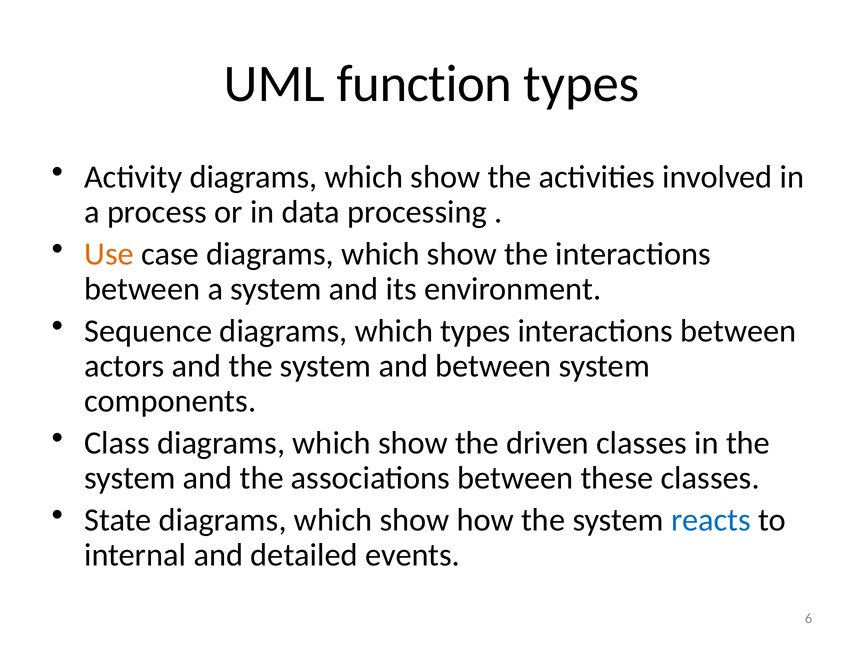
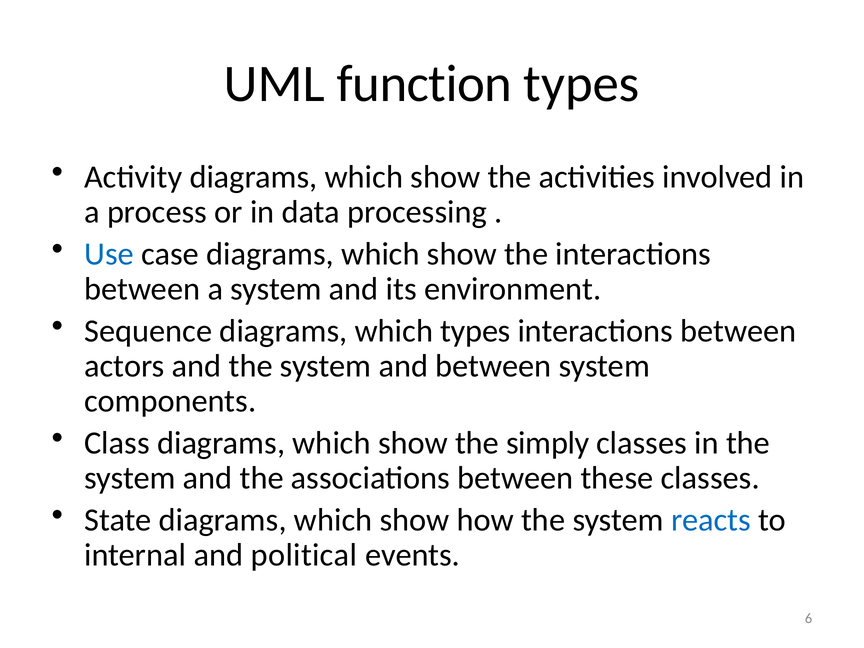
Use colour: orange -> blue
driven: driven -> simply
detailed: detailed -> political
